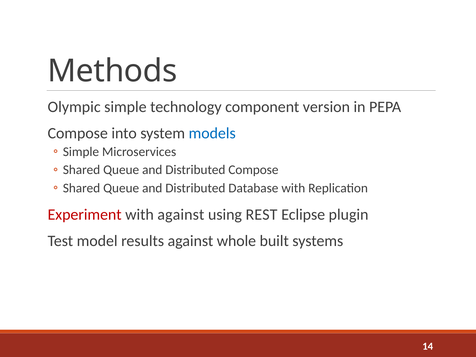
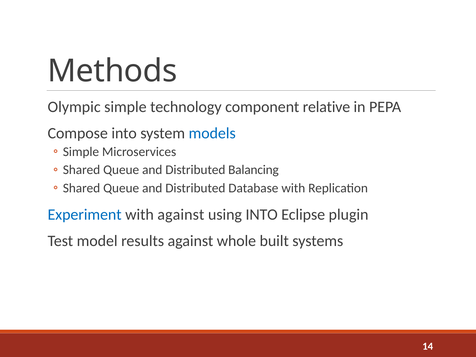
version: version -> relative
Distributed Compose: Compose -> Balancing
Experiment colour: red -> blue
using REST: REST -> INTO
